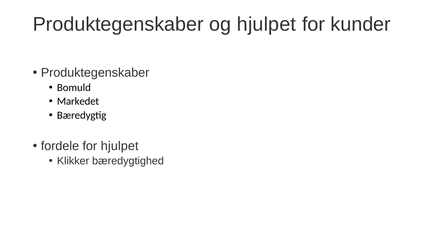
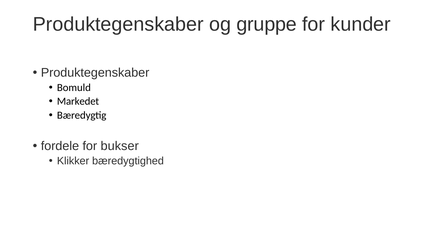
og hjulpet: hjulpet -> gruppe
for hjulpet: hjulpet -> bukser
